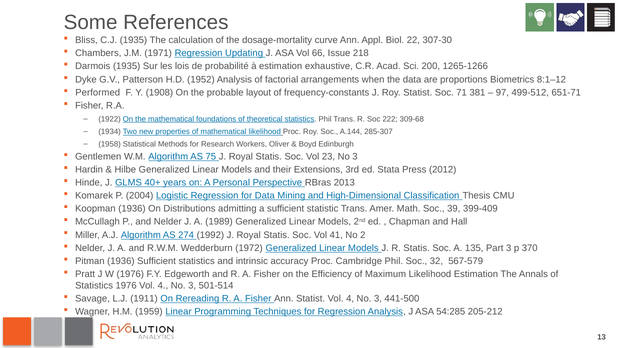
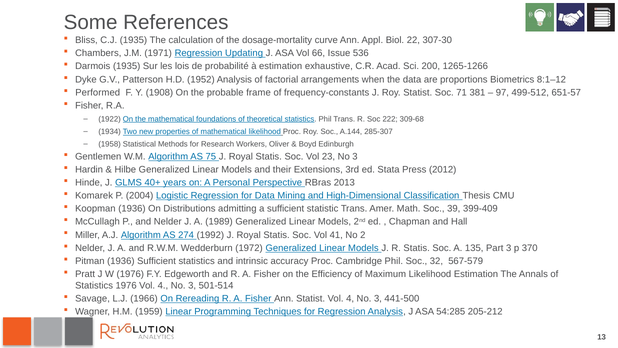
218: 218 -> 536
layout: layout -> frame
651-71: 651-71 -> 651-57
1911: 1911 -> 1966
